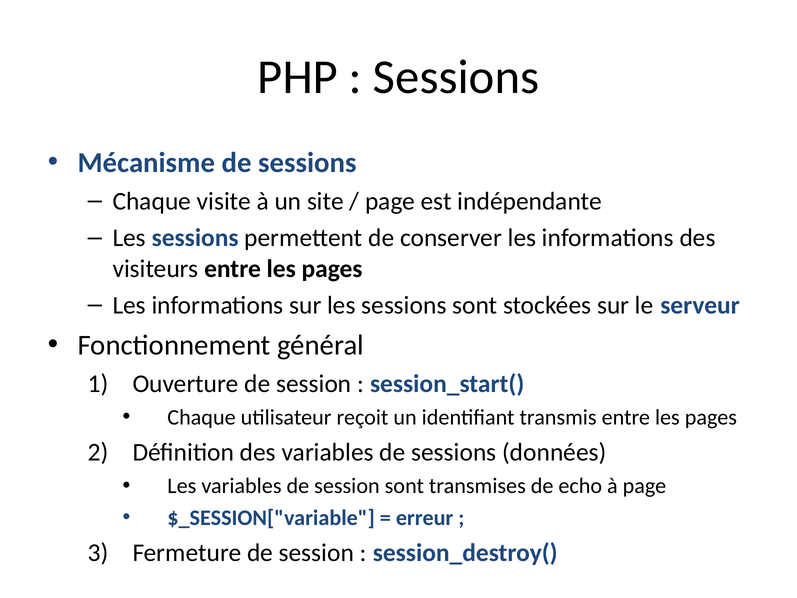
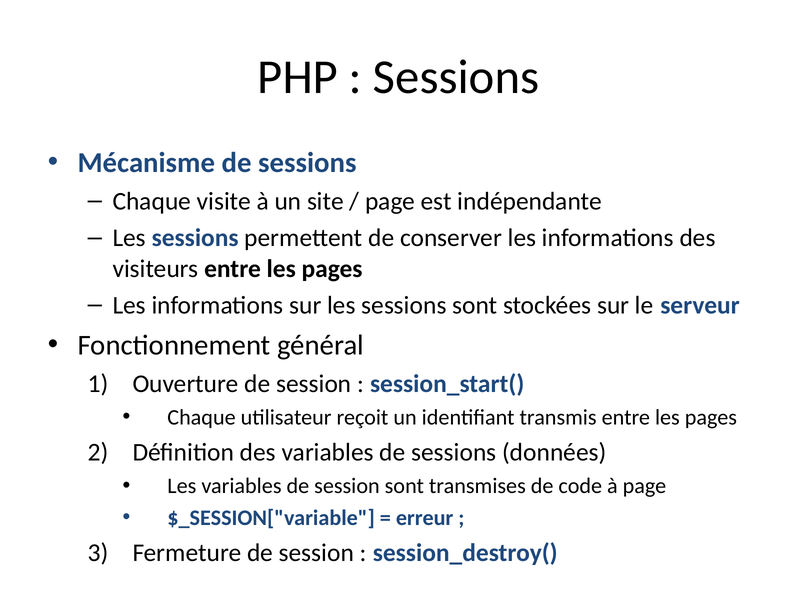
echo: echo -> code
